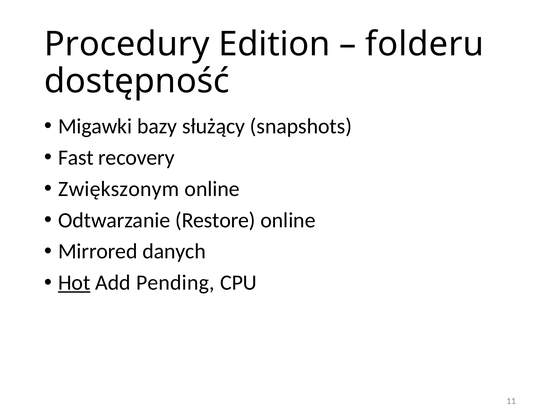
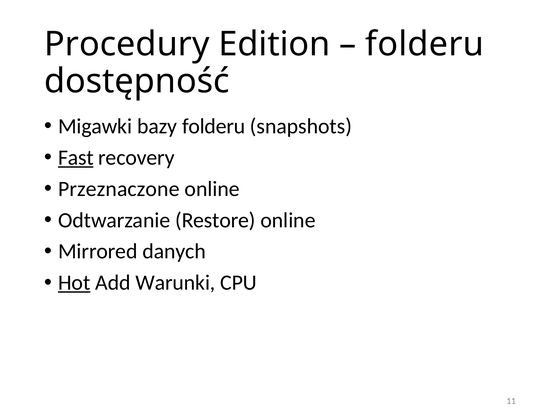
bazy służący: służący -> folderu
Fast underline: none -> present
Zwiększonym: Zwiększonym -> Przeznaczone
Pending: Pending -> Warunki
